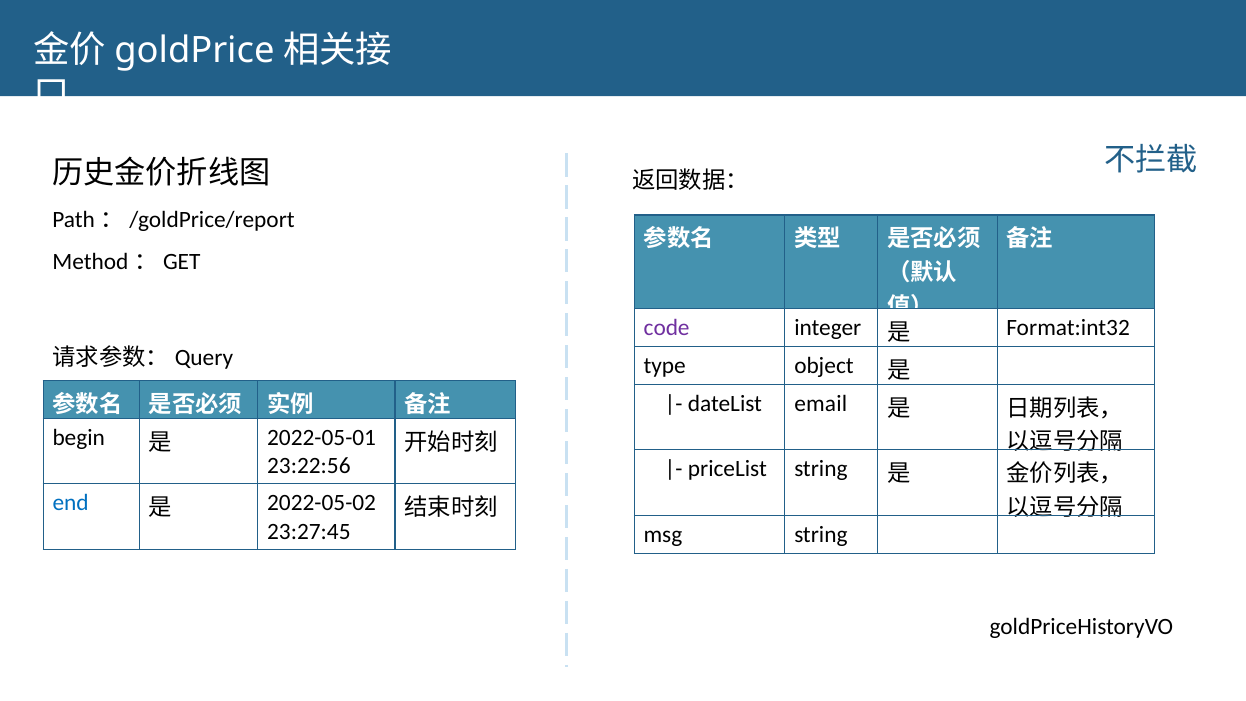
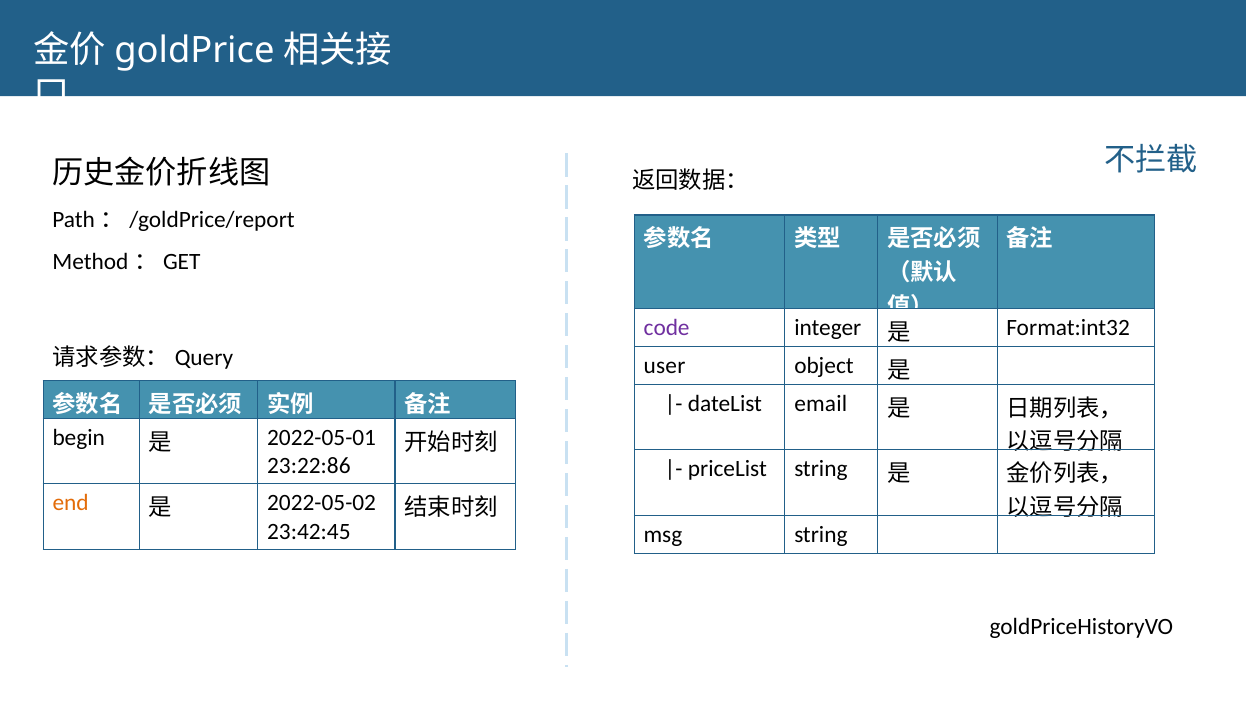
type: type -> user
23:22:56: 23:22:56 -> 23:22:86
end colour: blue -> orange
23:27:45: 23:27:45 -> 23:42:45
